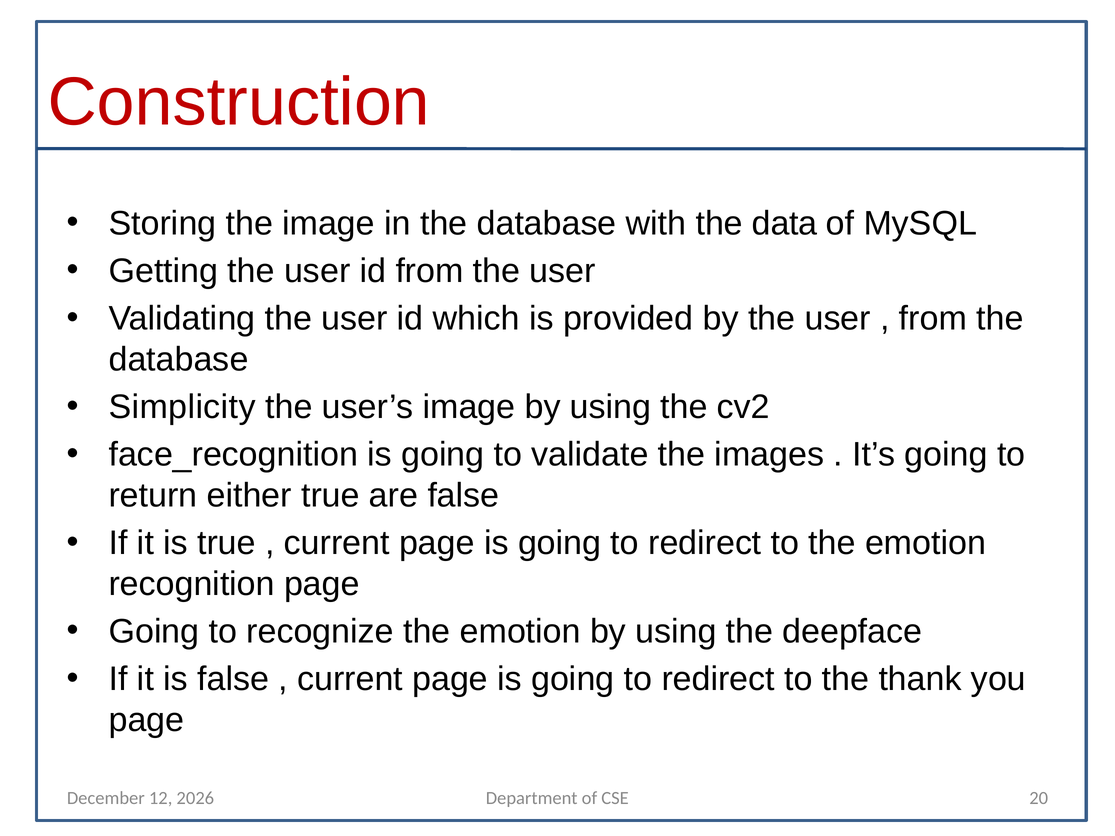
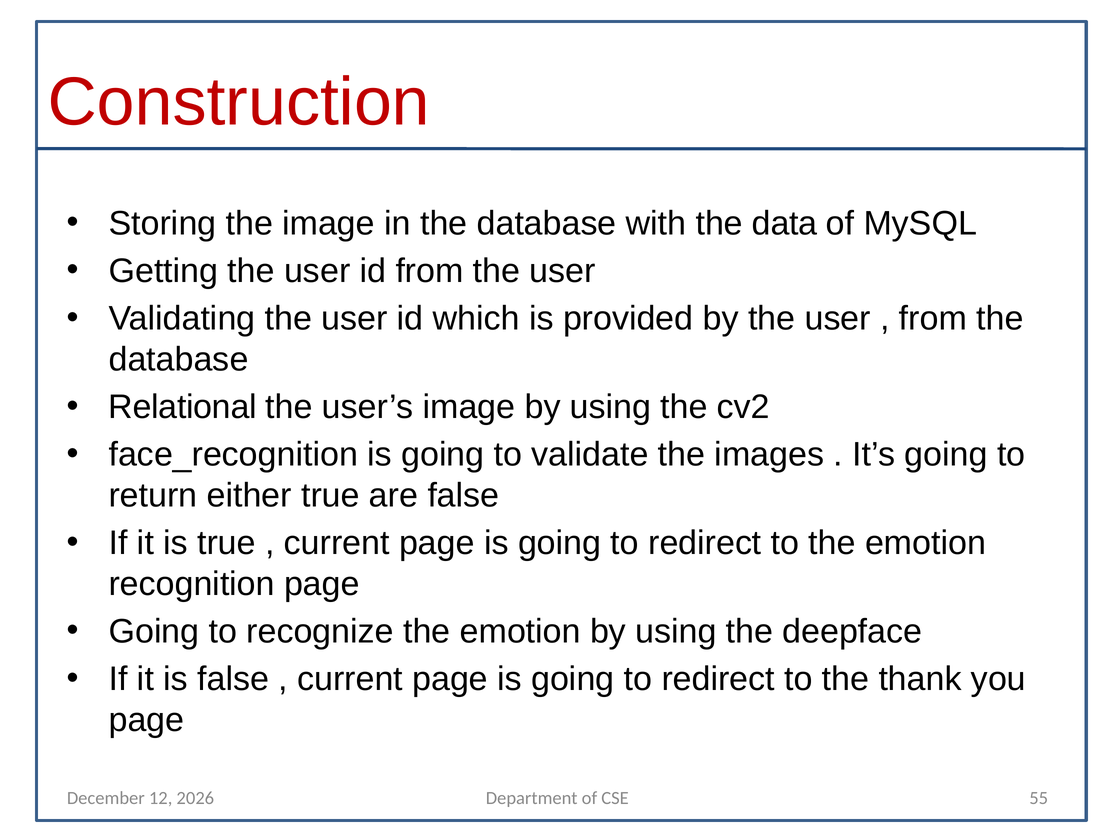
Simplicity: Simplicity -> Relational
20: 20 -> 55
